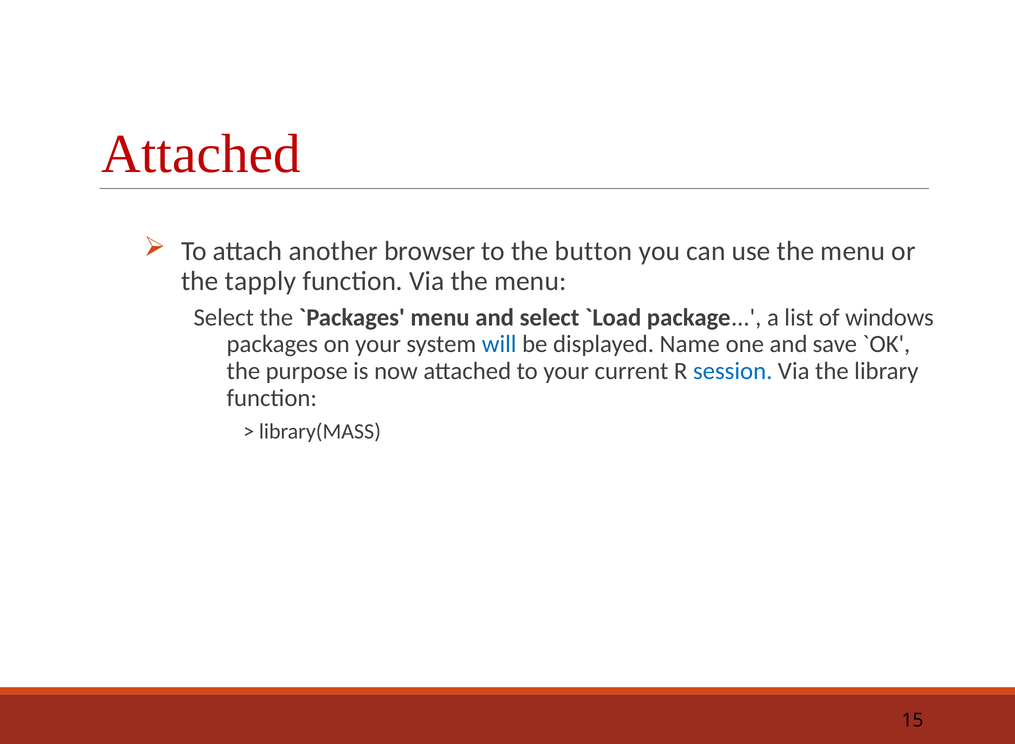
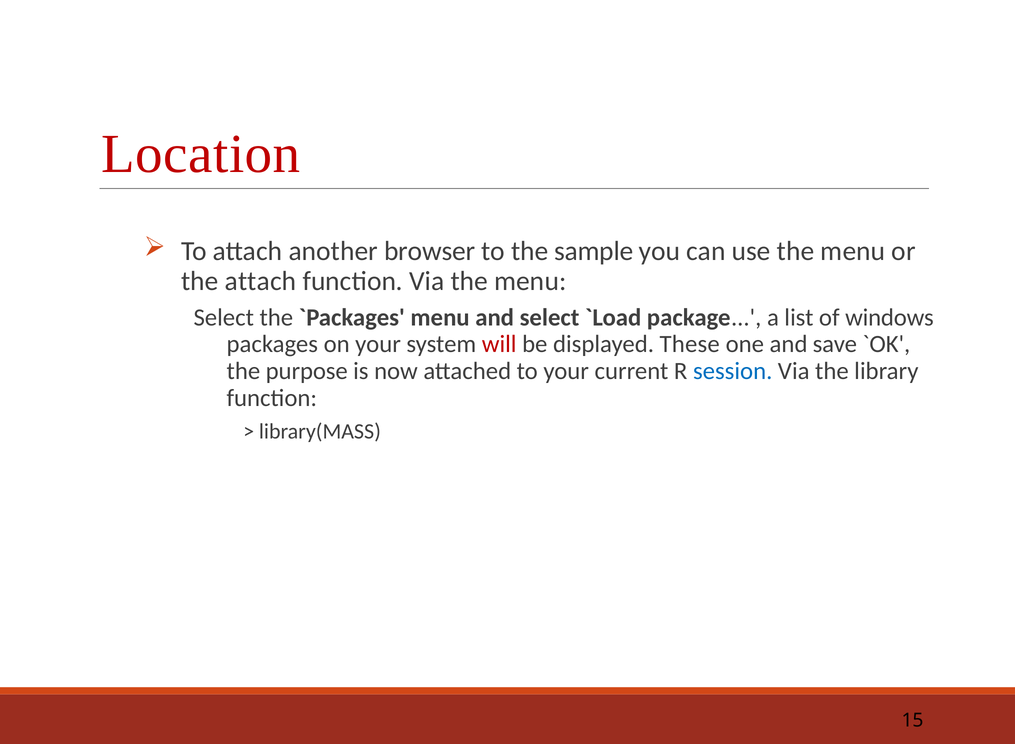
Attached at (201, 154): Attached -> Location
button: button -> sample
the tapply: tapply -> attach
will colour: blue -> red
Name: Name -> These
